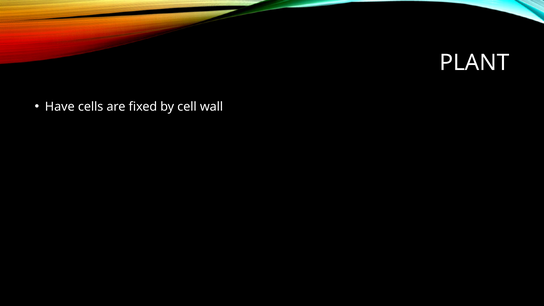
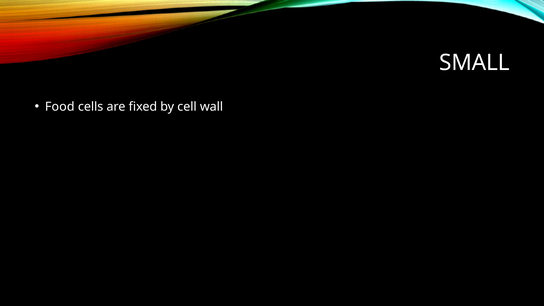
PLANT: PLANT -> SMALL
Have: Have -> Food
